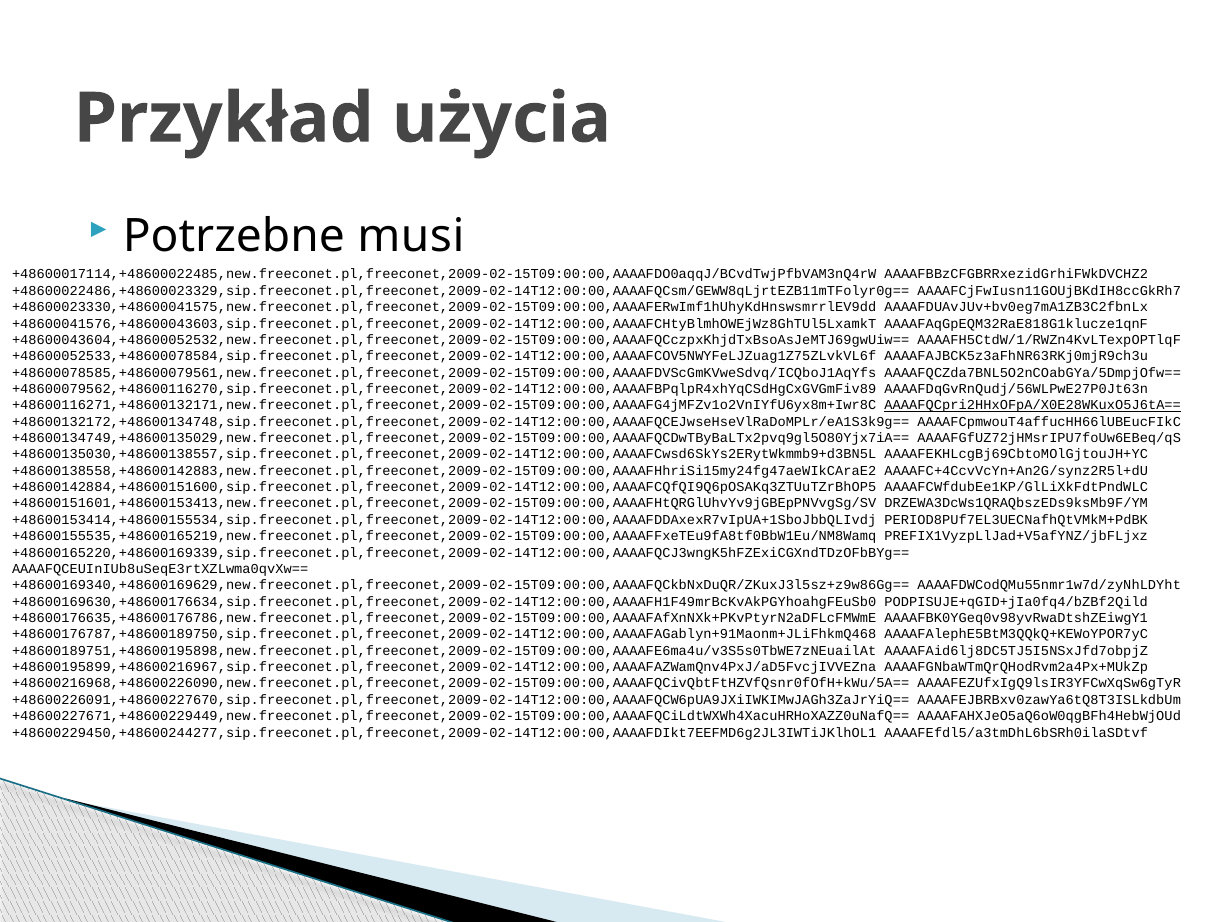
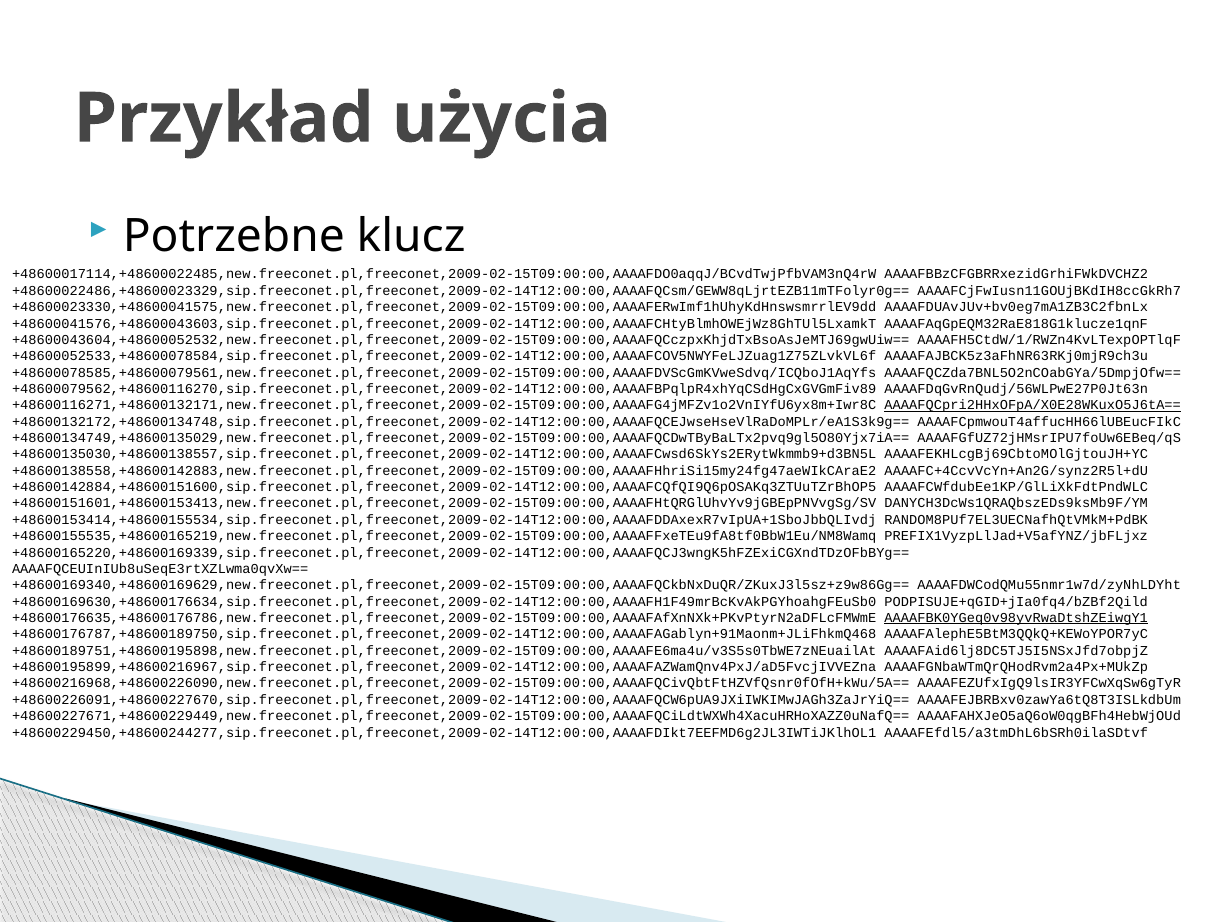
musi: musi -> klucz
DRZEWA3DcWs1QRAQbszEDs9ksMb9F/YM: DRZEWA3DcWs1QRAQbszEDs9ksMb9F/YM -> DANYCH3DcWs1QRAQbszEDs9ksMb9F/YM
PERIOD8PUf7EL3UECNafhQtVMkM+PdBK: PERIOD8PUf7EL3UECNafhQtVMkM+PdBK -> RANDOM8PUf7EL3UECNafhQtVMkM+PdBK
AAAAFBK0YGeq0v98yvRwaDtshZEiwgY1 underline: none -> present
